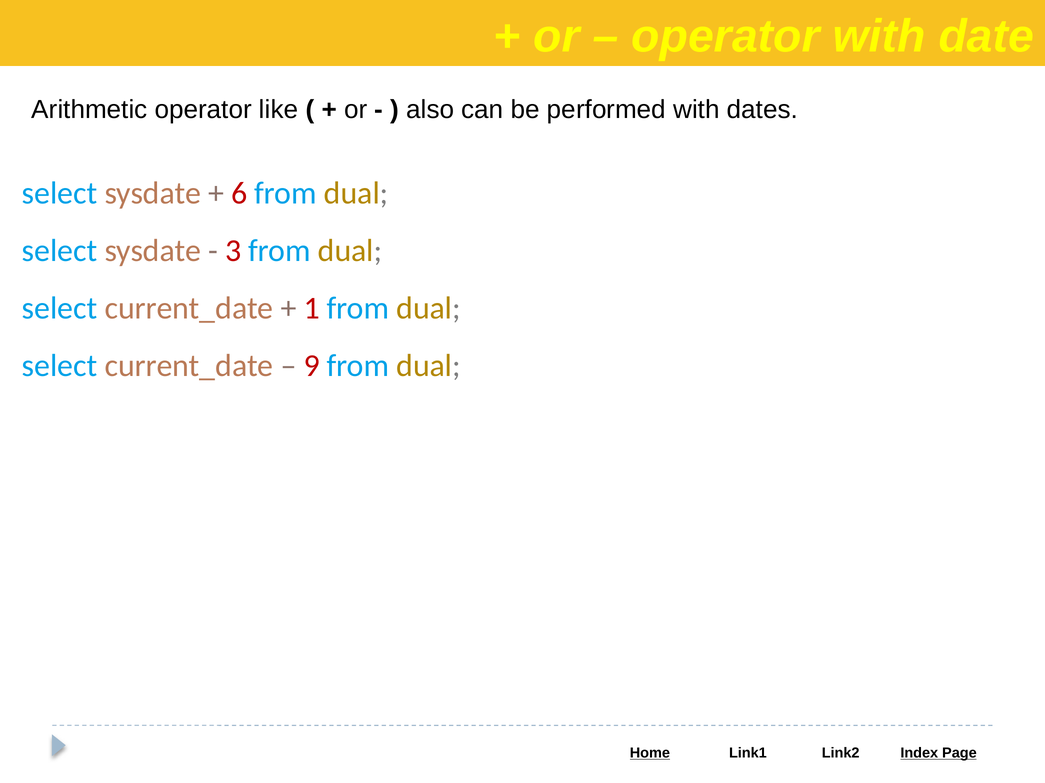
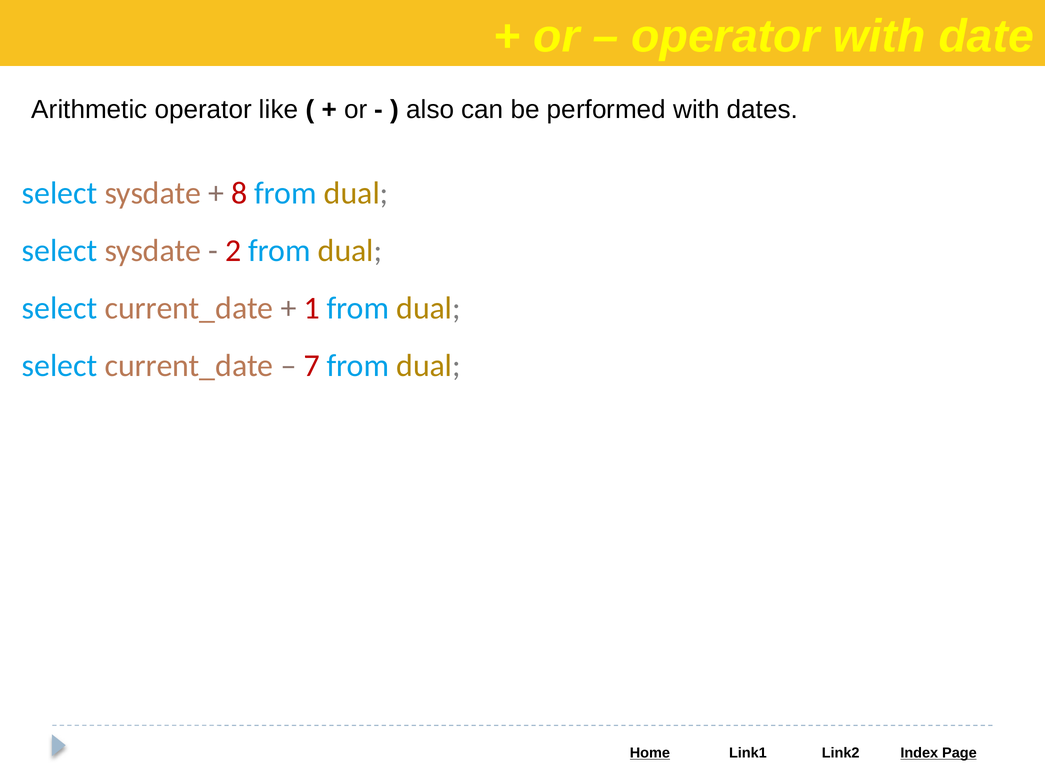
6: 6 -> 8
3: 3 -> 2
9: 9 -> 7
